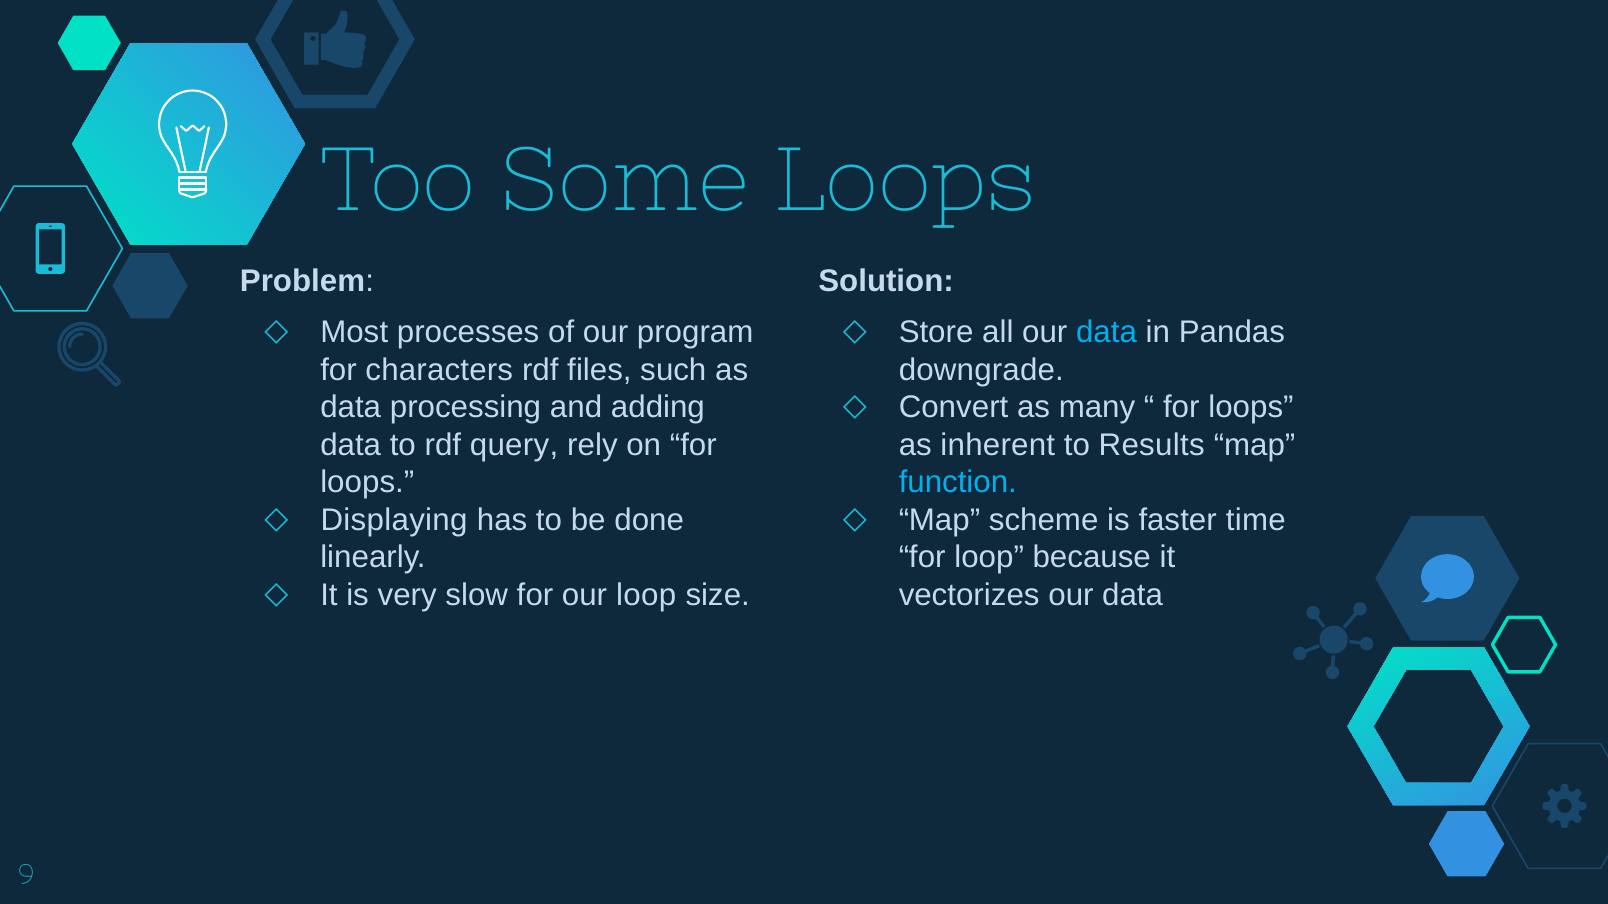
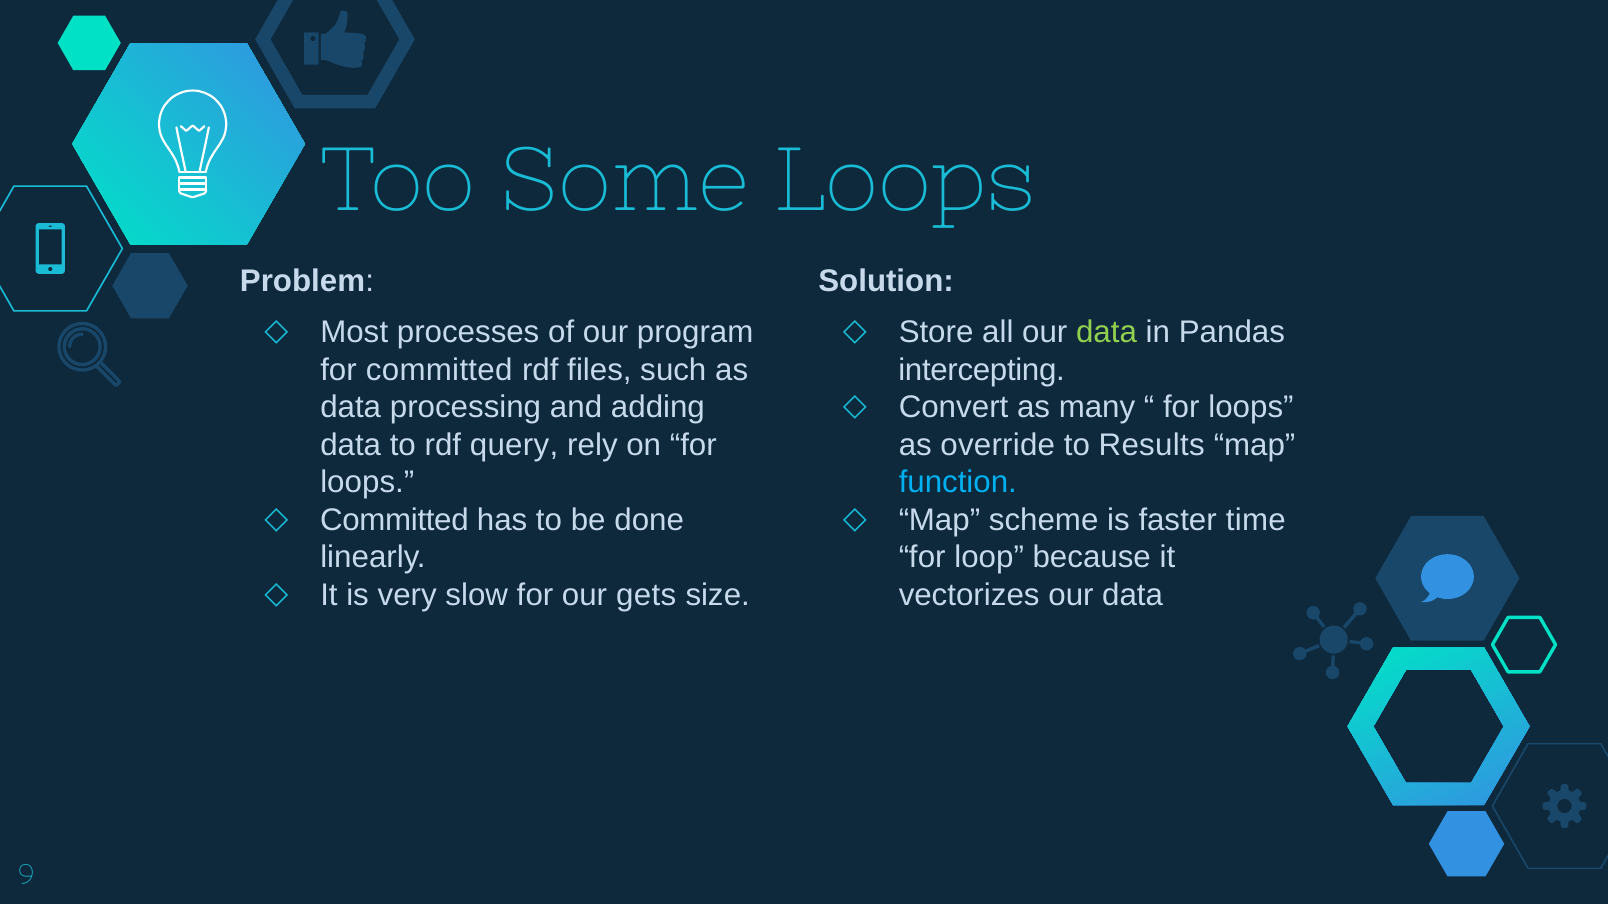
data at (1107, 332) colour: light blue -> light green
for characters: characters -> committed
downgrade: downgrade -> intercepting
inherent: inherent -> override
Displaying at (394, 520): Displaying -> Committed
our loop: loop -> gets
